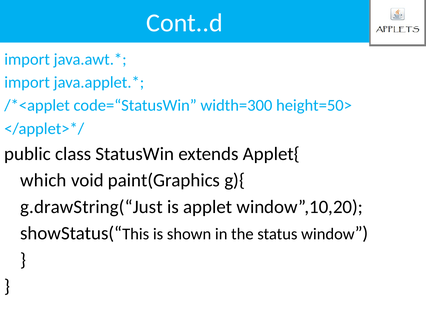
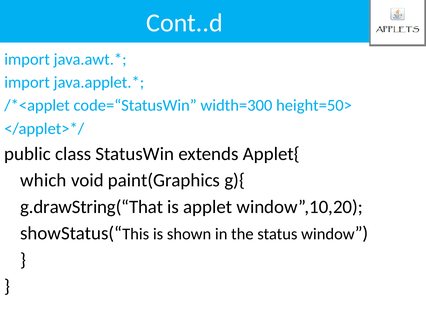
g.drawString(“Just: g.drawString(“Just -> g.drawString(“That
